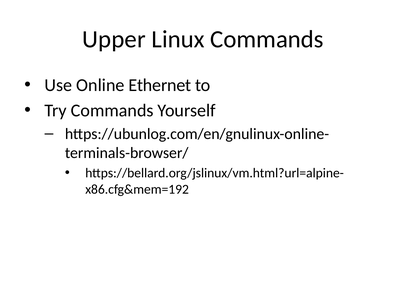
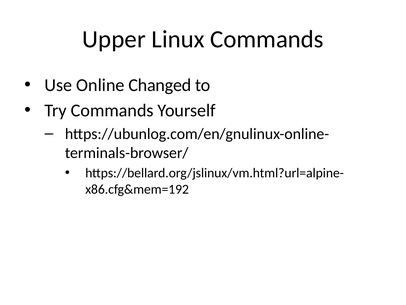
Ethernet: Ethernet -> Changed
